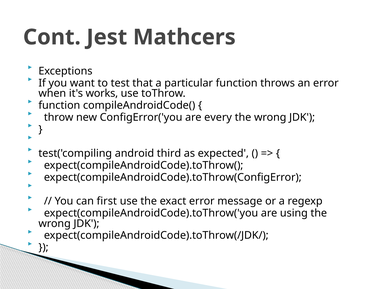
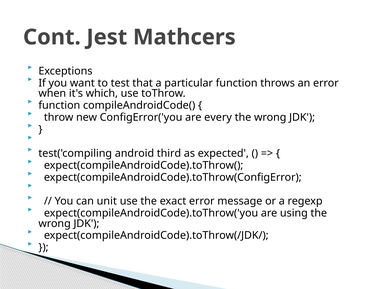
works: works -> which
first: first -> unit
